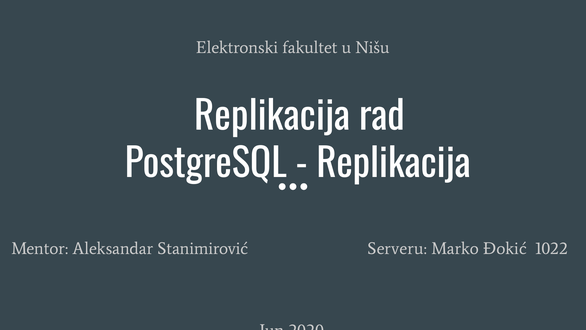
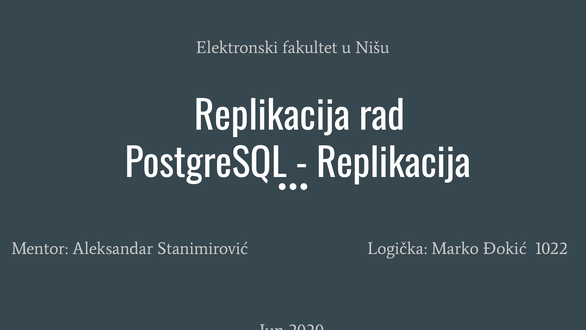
Serveru: Serveru -> Logička
